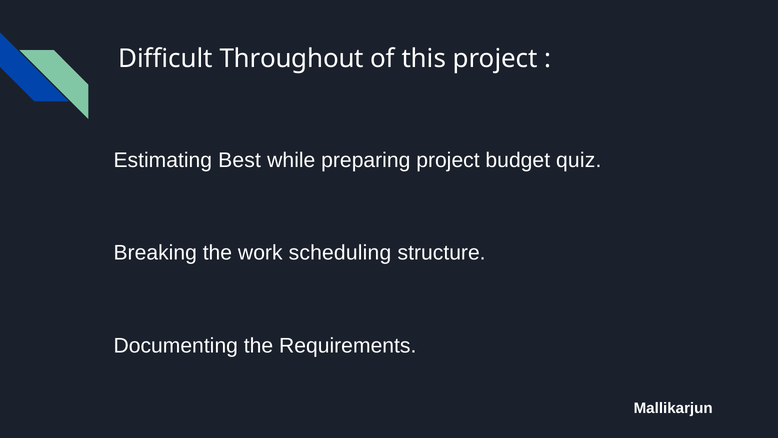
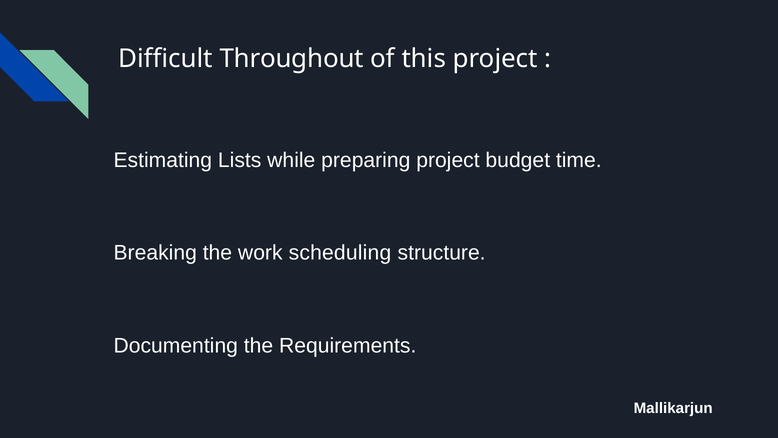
Best: Best -> Lists
quiz: quiz -> time
